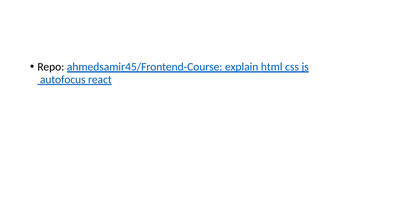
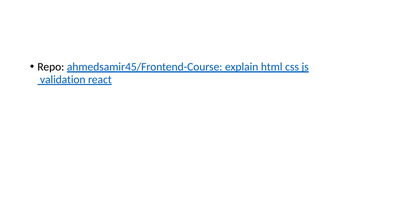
autofocus: autofocus -> validation
